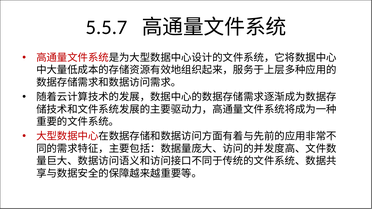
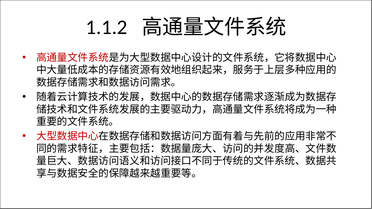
5.5.7: 5.5.7 -> 1.1.2
